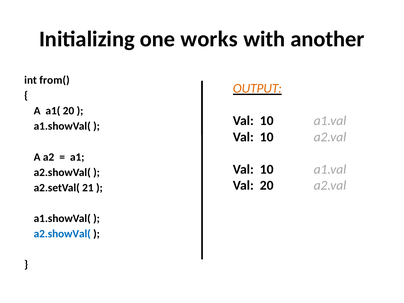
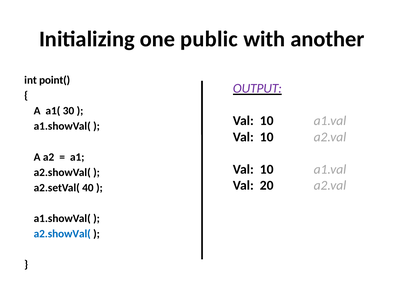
works: works -> public
from(: from( -> point(
OUTPUT colour: orange -> purple
a1( 20: 20 -> 30
21: 21 -> 40
